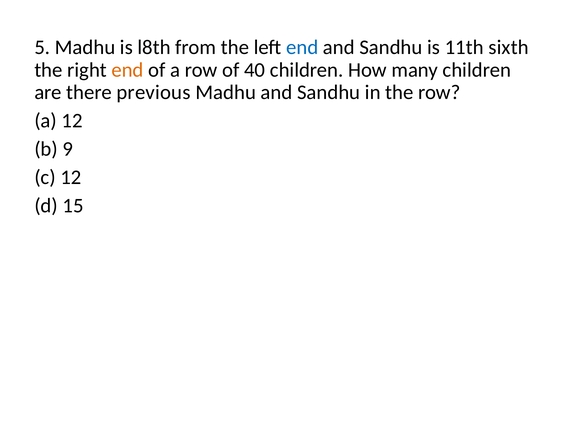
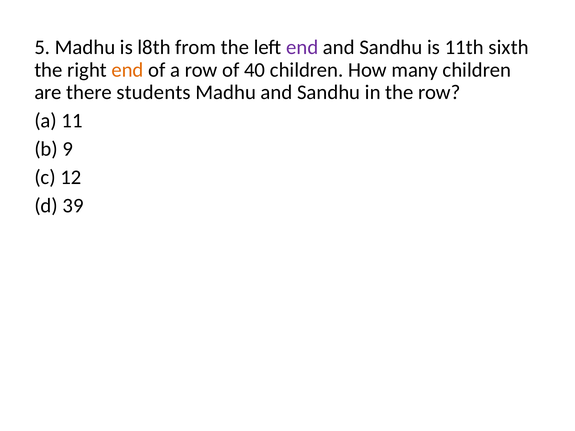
end at (302, 47) colour: blue -> purple
previous: previous -> students
a 12: 12 -> 11
15: 15 -> 39
